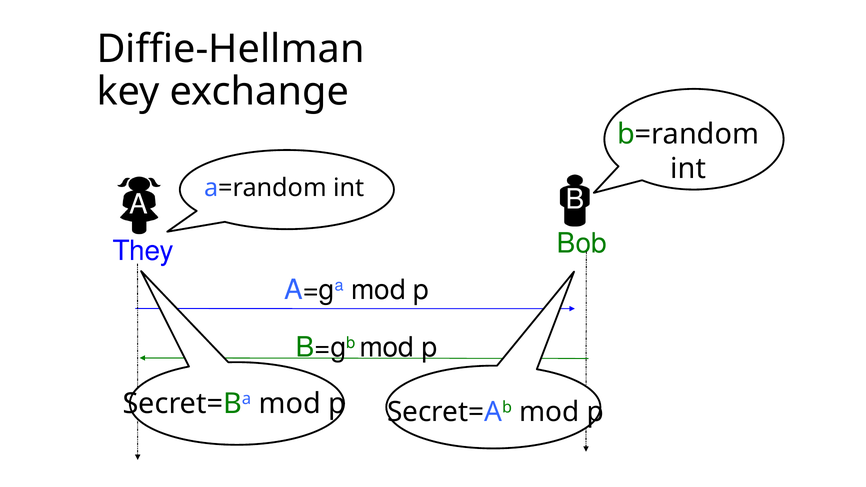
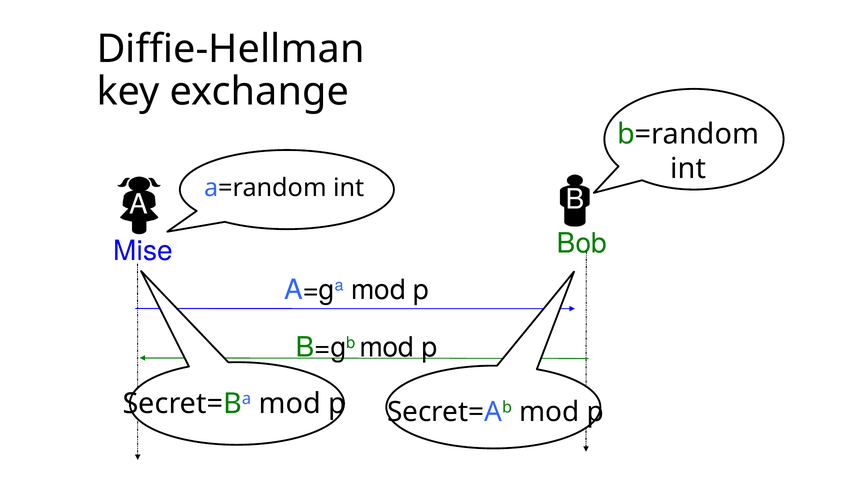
They: They -> Mise
